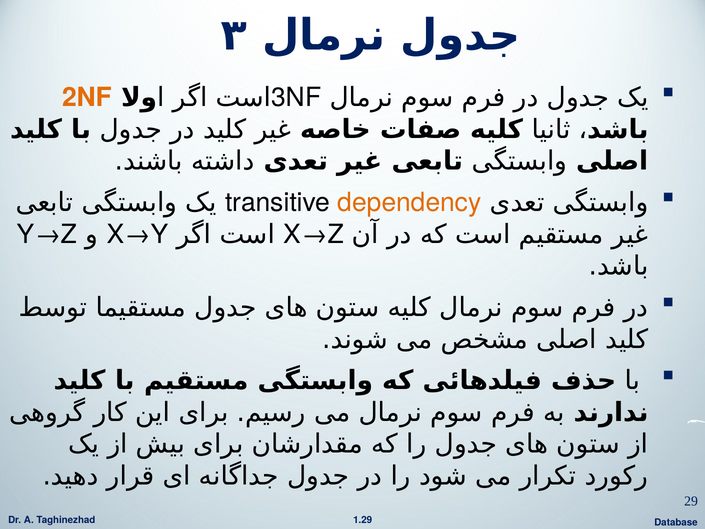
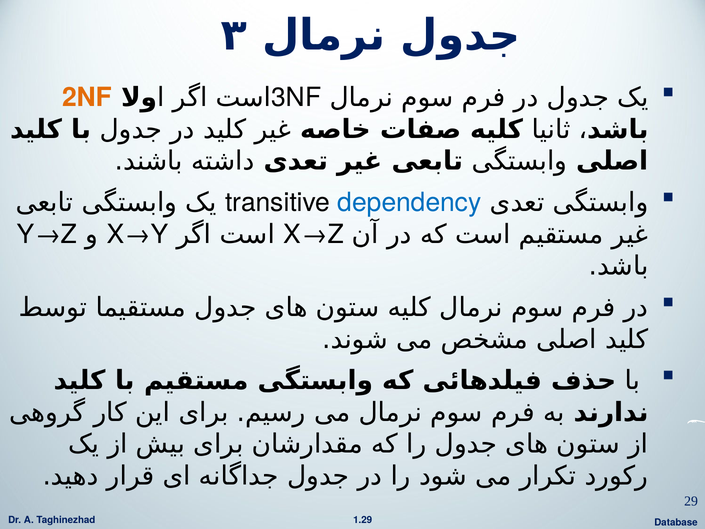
dependency colour: orange -> blue
